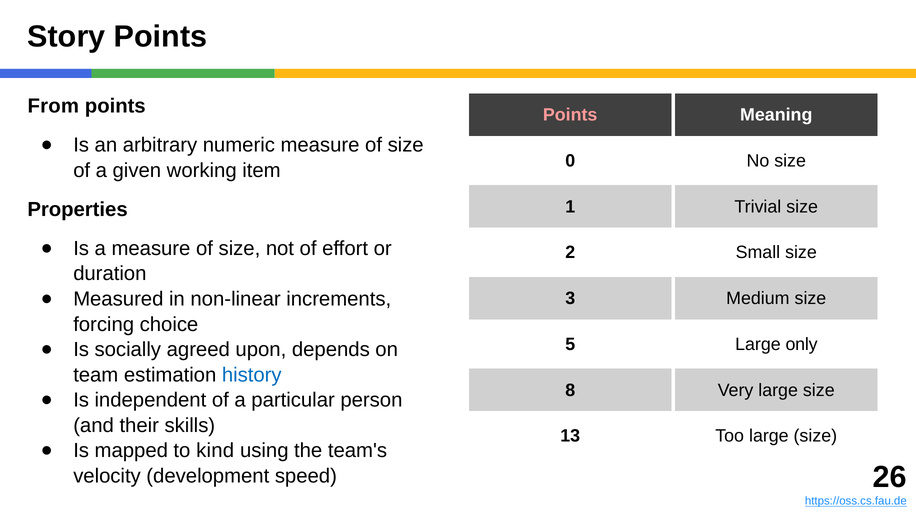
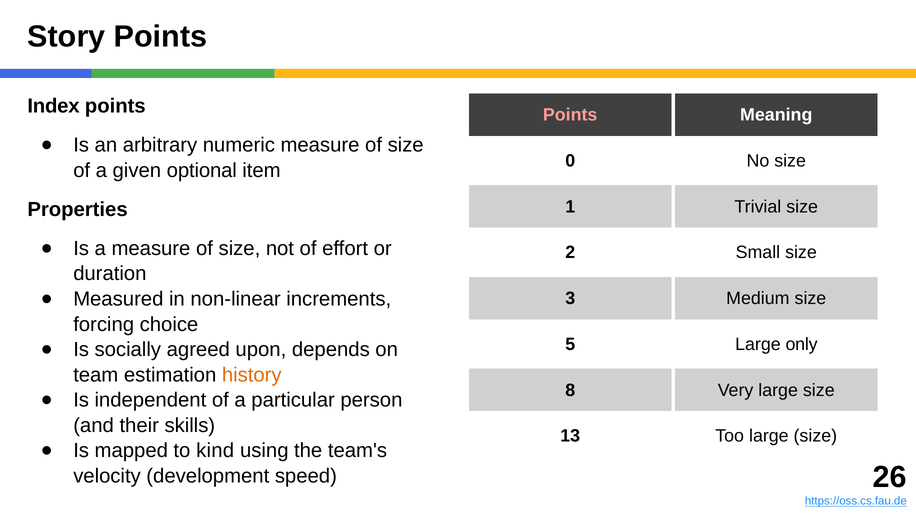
From: From -> Index
working: working -> optional
history colour: blue -> orange
